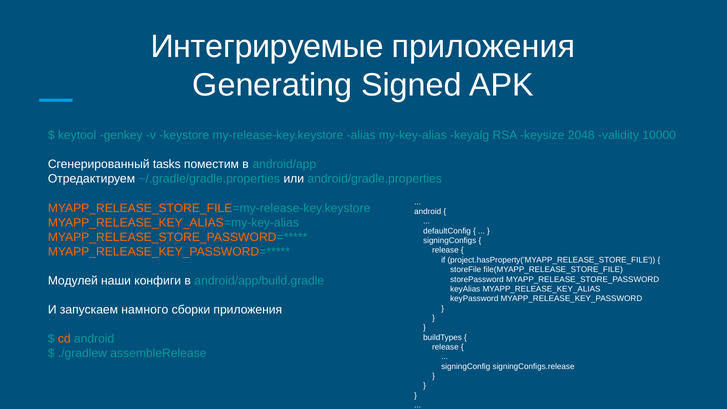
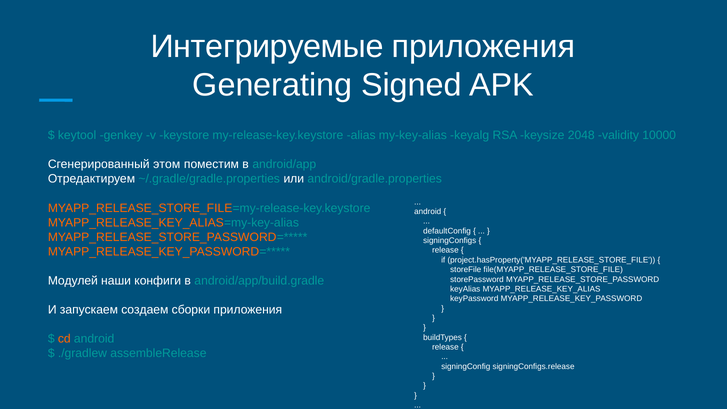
tasks: tasks -> этом
намного: намного -> создаем
